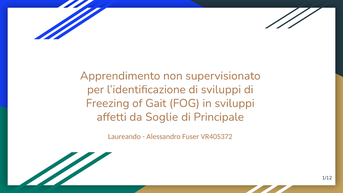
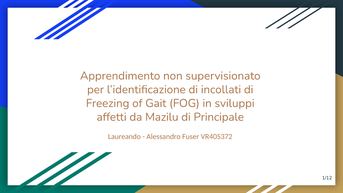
di sviluppi: sviluppi -> incollati
Soglie: Soglie -> Mazilu
